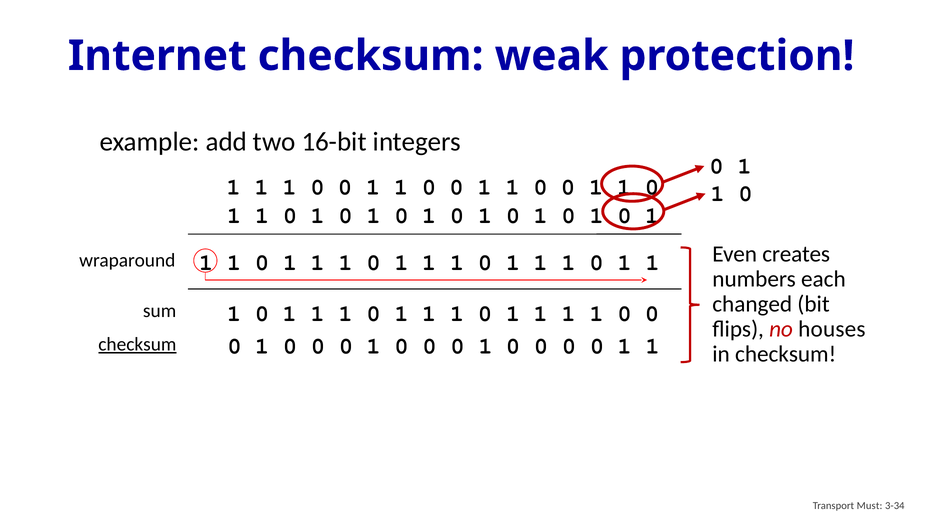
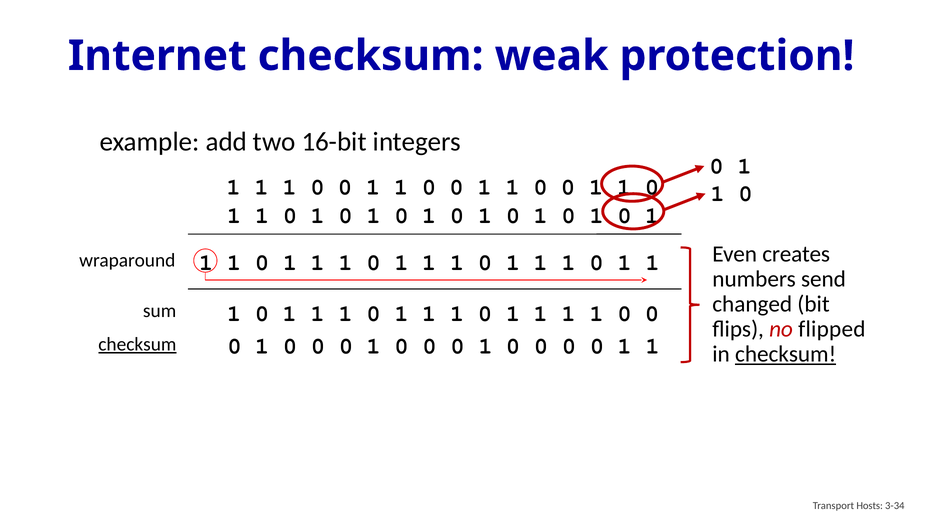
each: each -> send
houses: houses -> flipped
checksum at (786, 354) underline: none -> present
Must: Must -> Hosts
